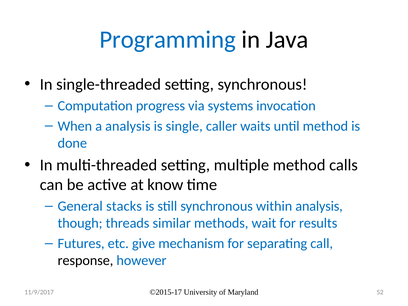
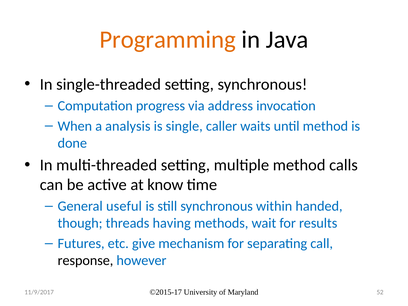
Programming colour: blue -> orange
systems: systems -> address
stacks: stacks -> useful
within analysis: analysis -> handed
similar: similar -> having
